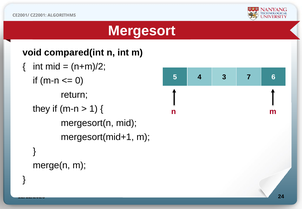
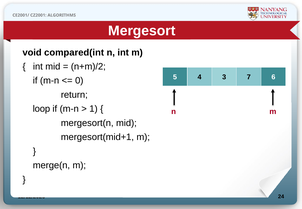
they: they -> loop
